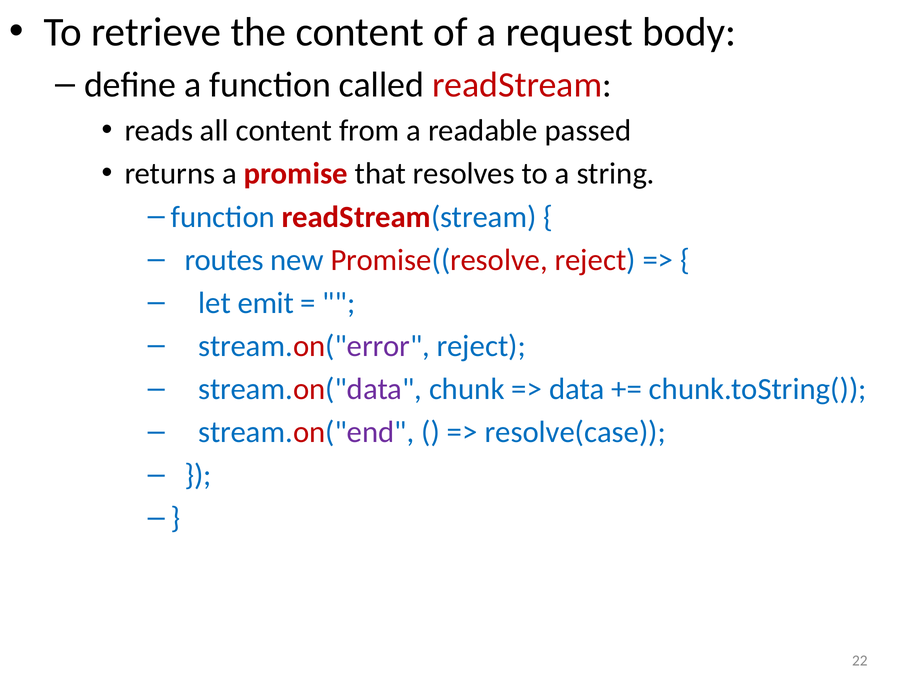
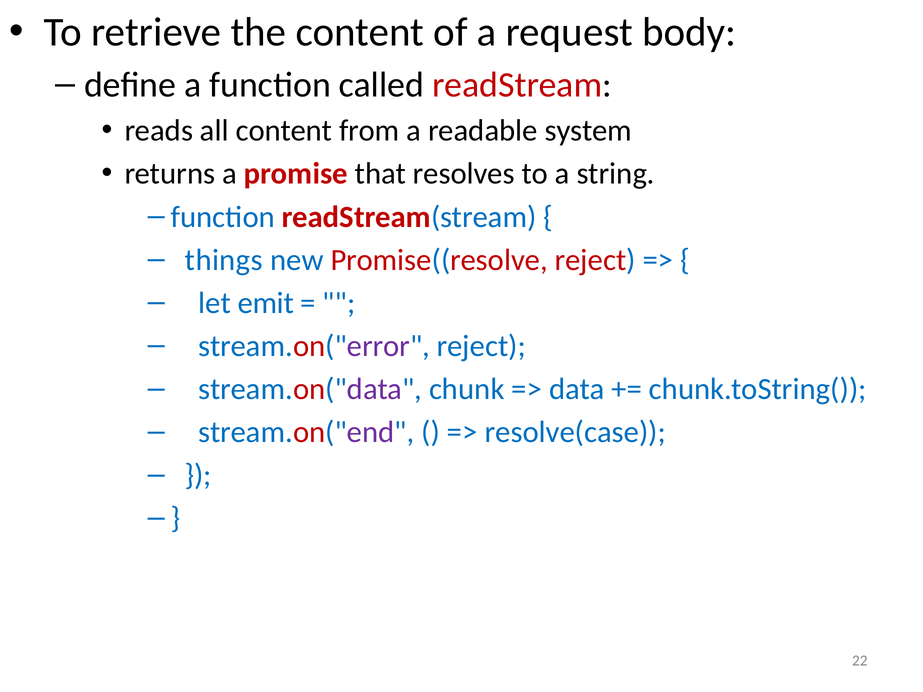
passed: passed -> system
routes: routes -> things
